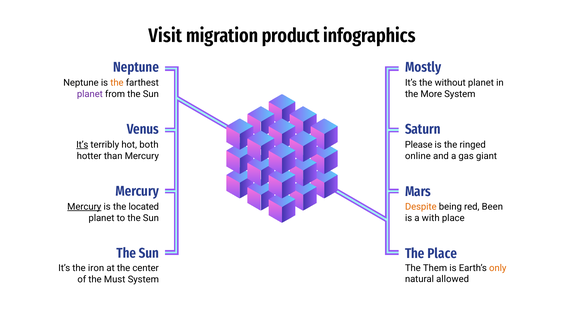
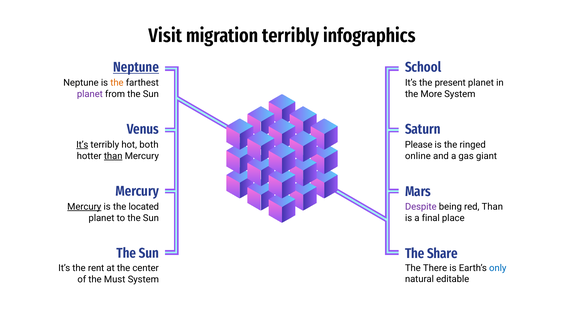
migration product: product -> terribly
Neptune at (136, 67) underline: none -> present
Mostly: Mostly -> School
without: without -> present
than at (113, 156) underline: none -> present
Despite colour: orange -> purple
red Been: Been -> Than
with: with -> final
The Place: Place -> Share
Them: Them -> There
only colour: orange -> blue
iron: iron -> rent
allowed: allowed -> editable
